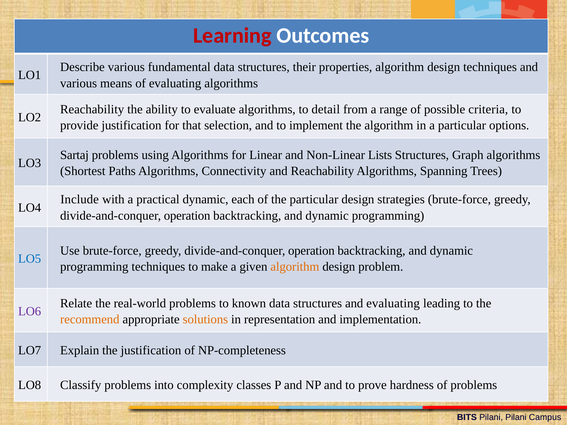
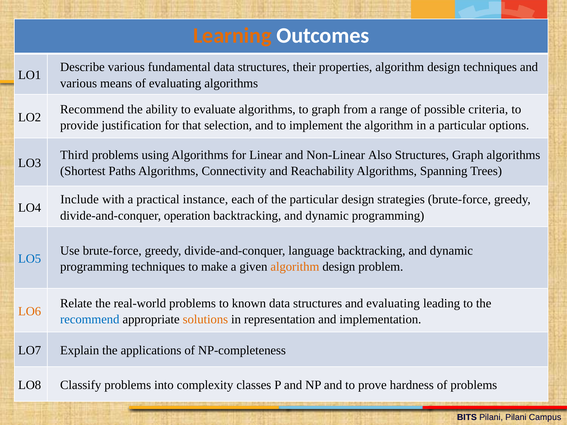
Learning colour: red -> orange
Reachability at (92, 109): Reachability -> Recommend
to detail: detail -> graph
Sartaj: Sartaj -> Third
Lists: Lists -> Also
practical dynamic: dynamic -> instance
operation at (311, 251): operation -> language
LO6 colour: purple -> orange
recommend at (90, 320) colour: orange -> blue
the justification: justification -> applications
